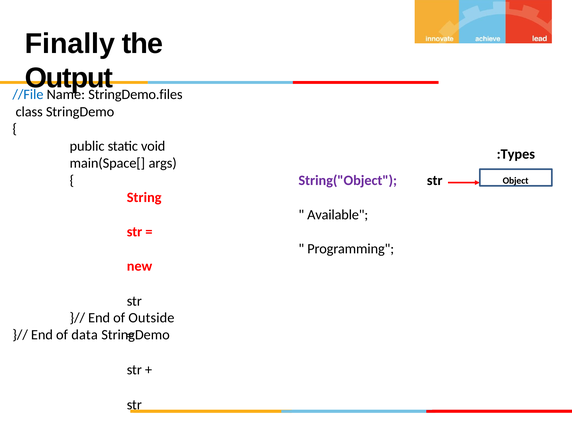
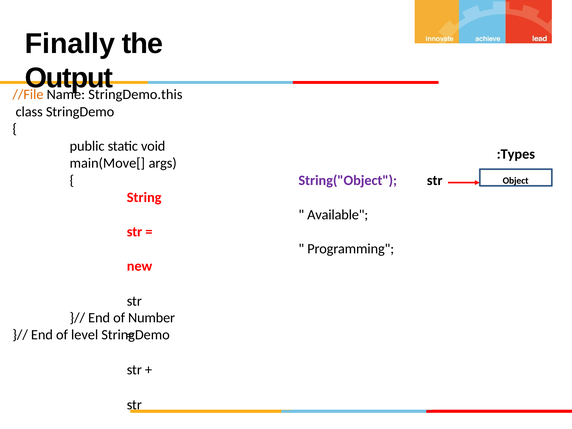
//File colour: blue -> orange
StringDemo.files: StringDemo.files -> StringDemo.this
main(Space[: main(Space[ -> main(Move[
Outside: Outside -> Number
data: data -> level
